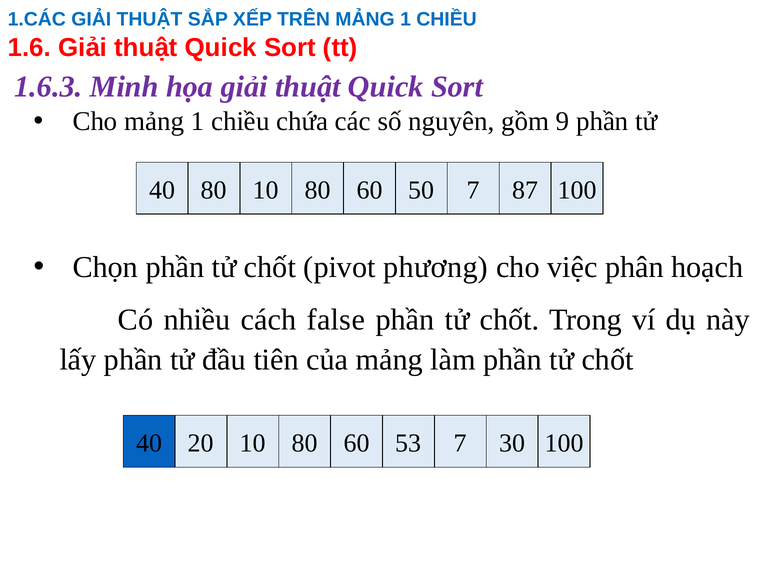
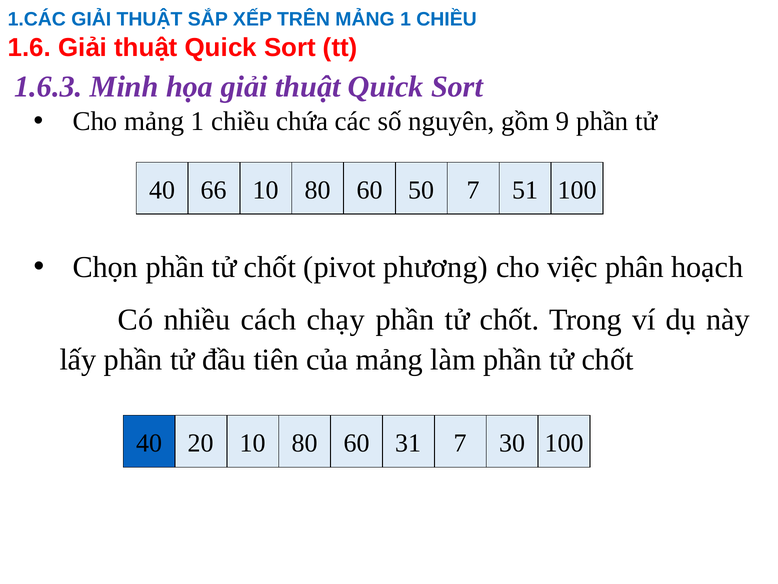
40 80: 80 -> 66
87: 87 -> 51
false: false -> chạy
53: 53 -> 31
